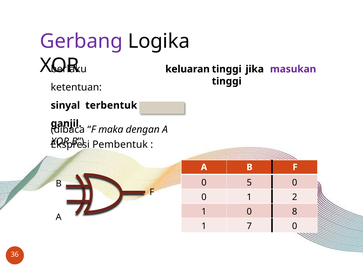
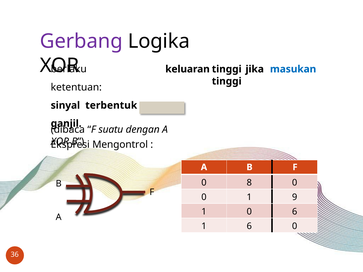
masukan colour: purple -> blue
maka: maka -> suatu
Pembentuk: Pembentuk -> Mengontrol
5: 5 -> 8
2: 2 -> 9
0 8: 8 -> 6
1 7: 7 -> 6
